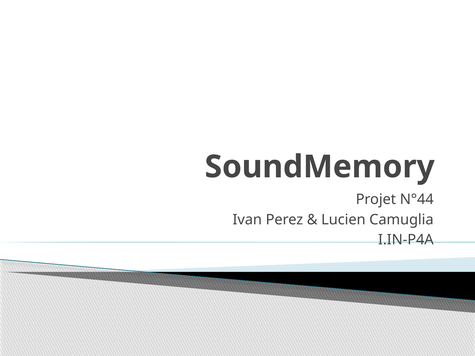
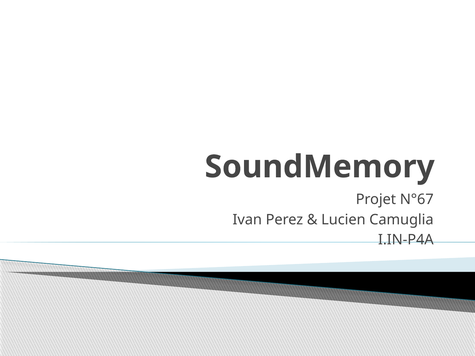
N°44: N°44 -> N°67
